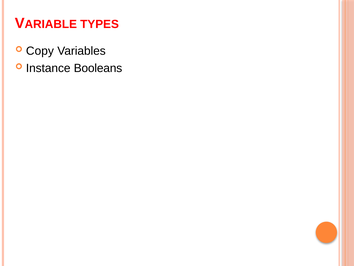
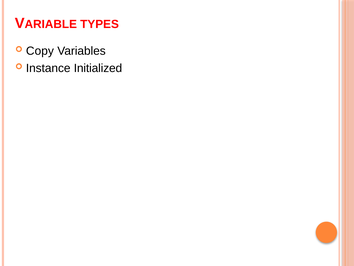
Booleans: Booleans -> Initialized
